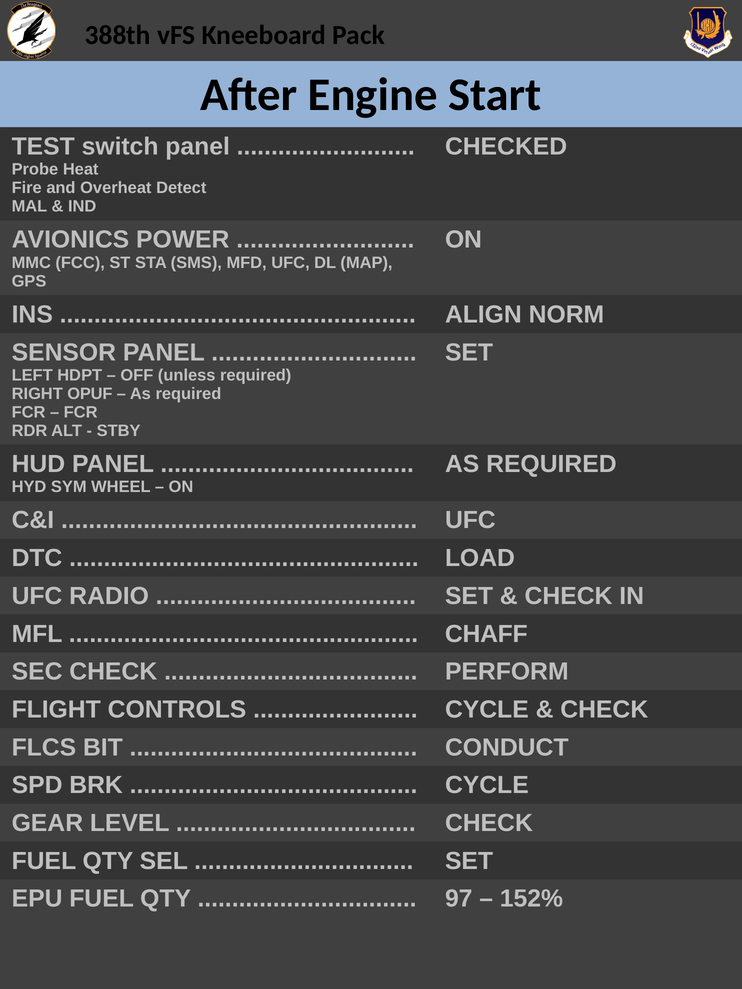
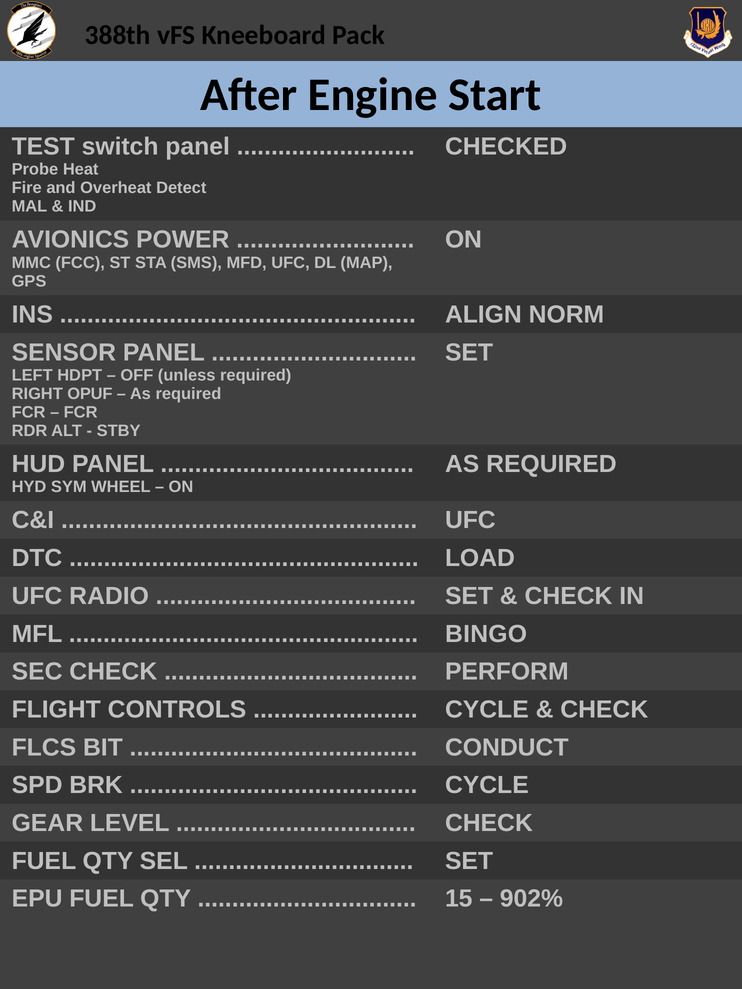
CHAFF: CHAFF -> BINGO
97: 97 -> 15
152%: 152% -> 902%
